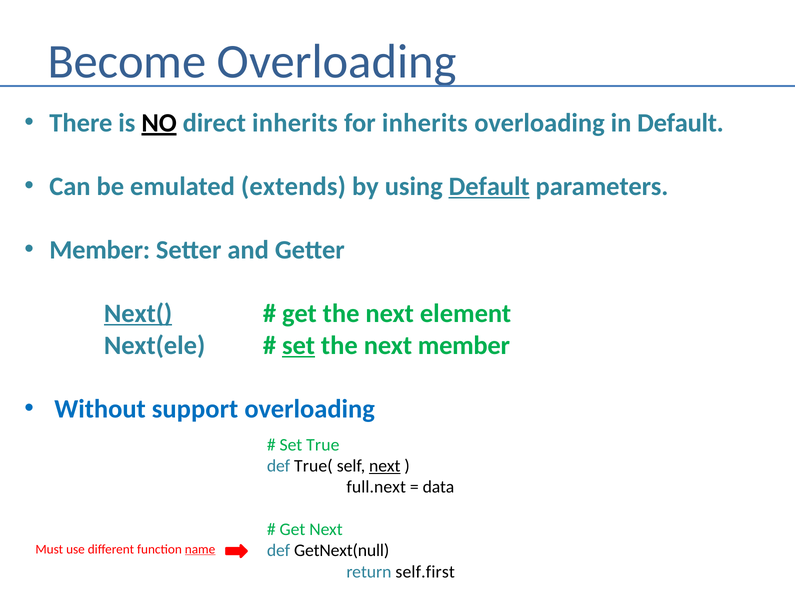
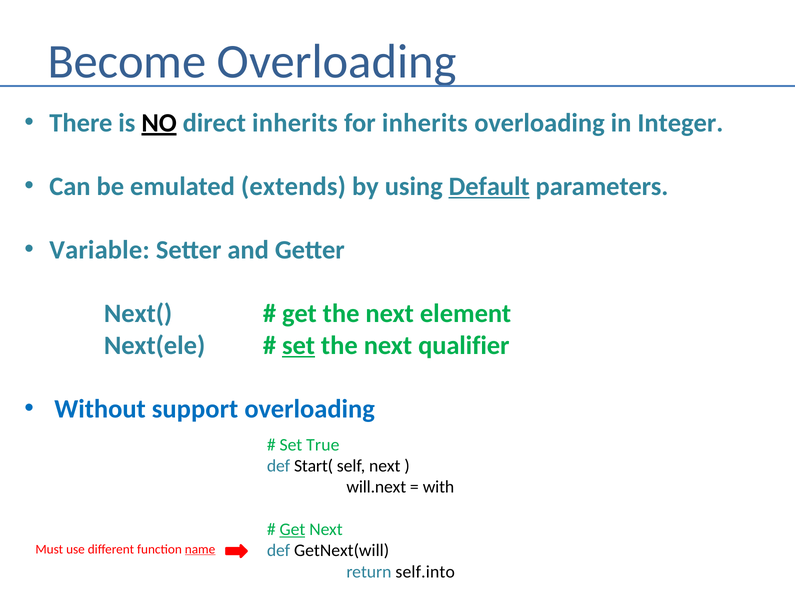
in Default: Default -> Integer
Member at (100, 250): Member -> Variable
Next( underline: present -> none
next member: member -> qualifier
True(: True( -> Start(
next at (385, 466) underline: present -> none
full.next: full.next -> will.next
data: data -> with
Get at (292, 530) underline: none -> present
GetNext(null: GetNext(null -> GetNext(will
self.first: self.first -> self.into
